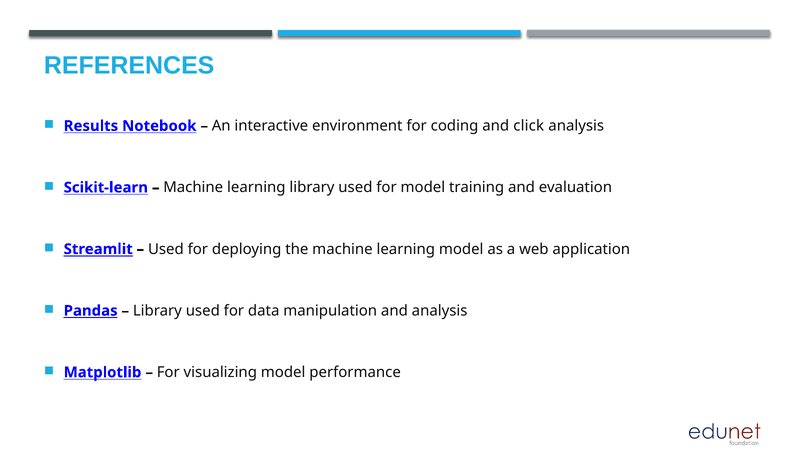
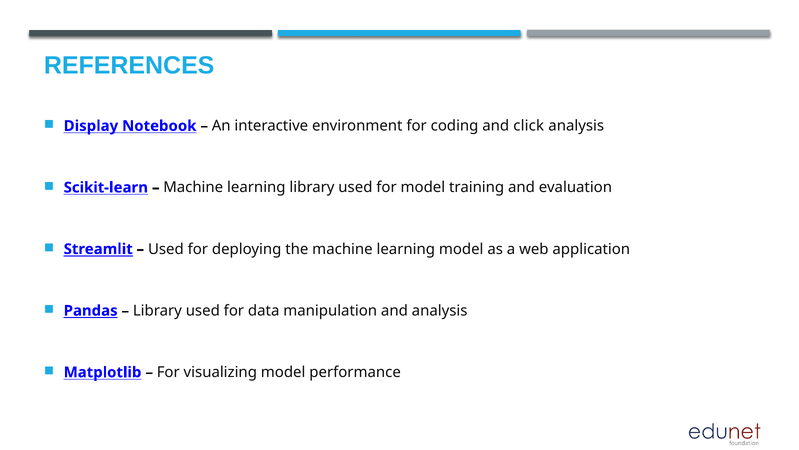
Results: Results -> Display
